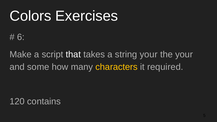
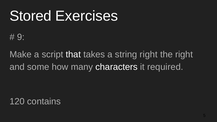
Colors: Colors -> Stored
6: 6 -> 9
string your: your -> right
the your: your -> right
characters colour: yellow -> white
